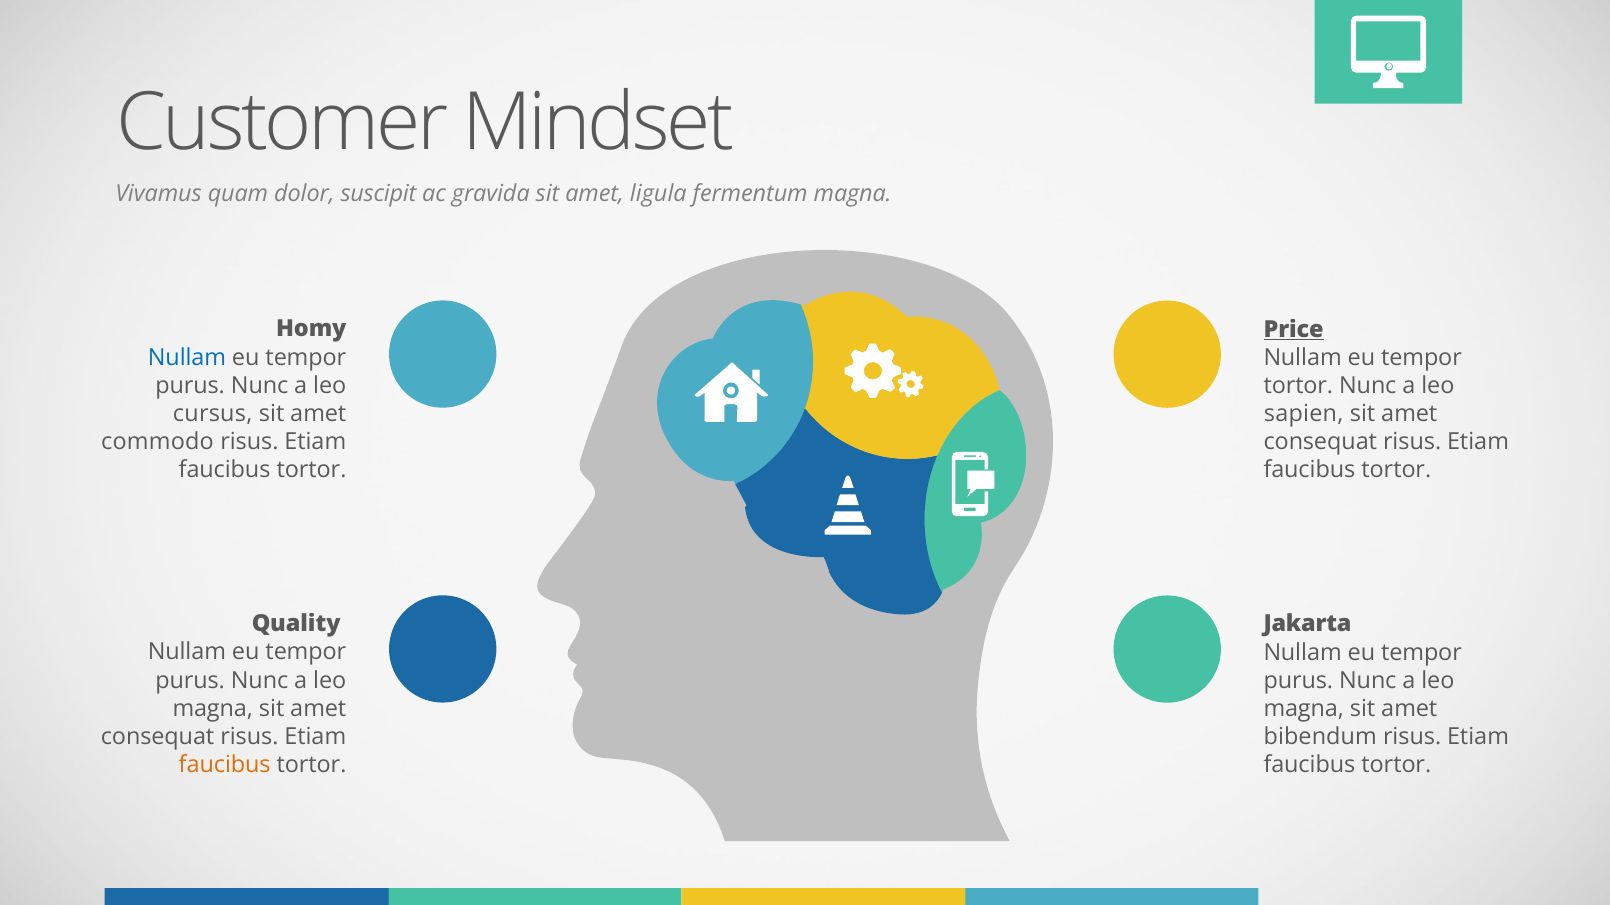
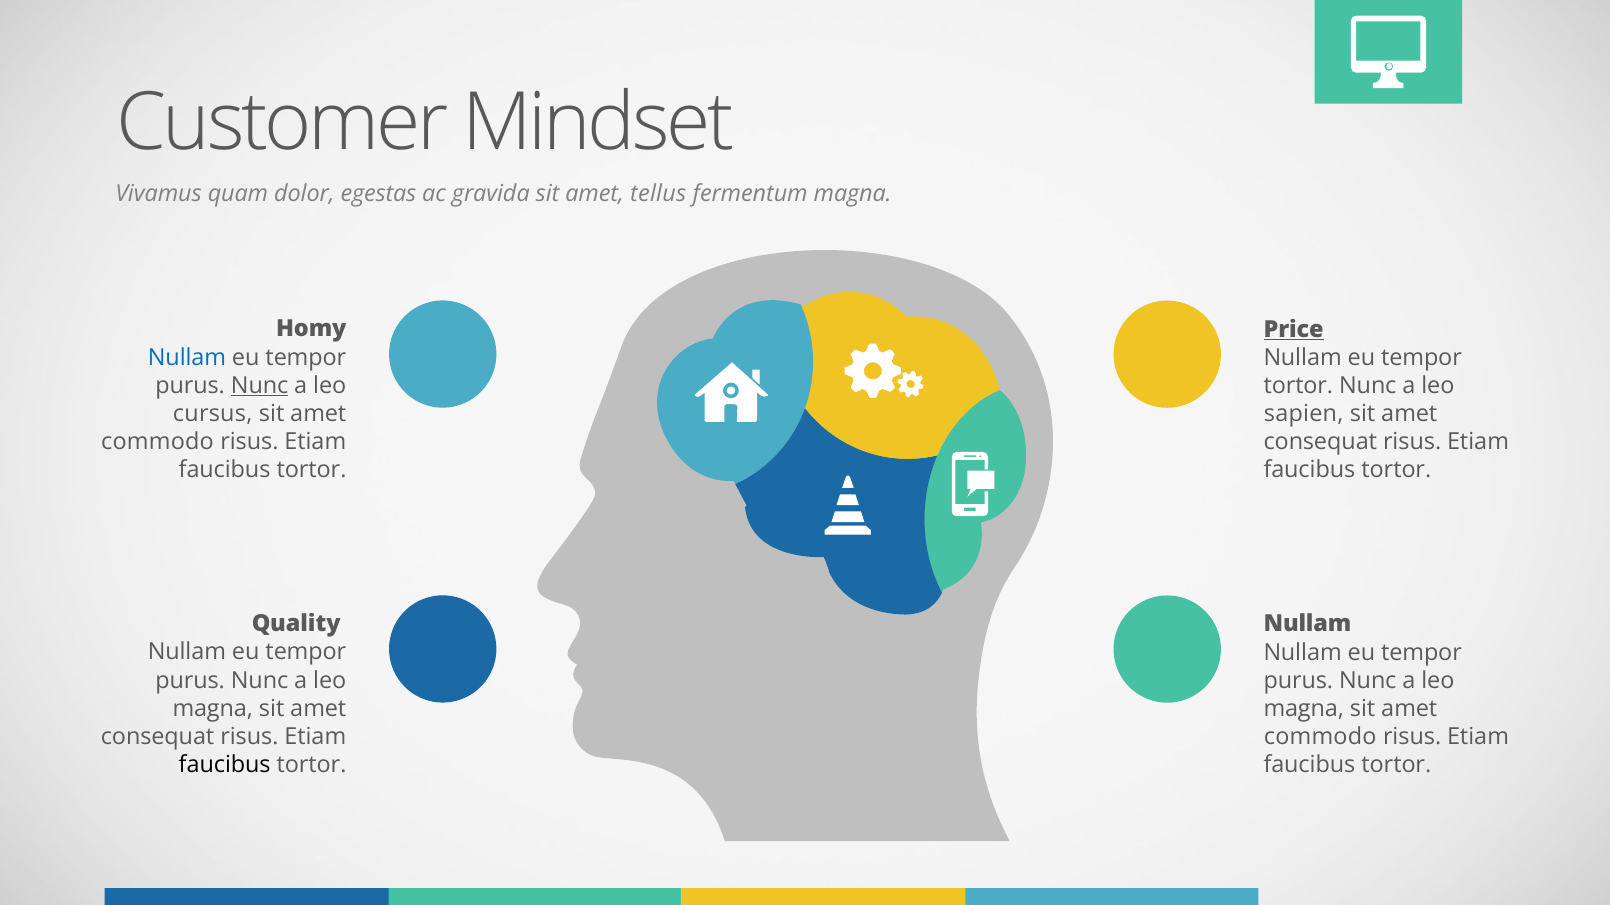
suscipit: suscipit -> egestas
ligula: ligula -> tellus
Nunc at (260, 386) underline: none -> present
Jakarta at (1308, 625): Jakarta -> Nullam
bibendum at (1320, 737): bibendum -> commodo
faucibus at (225, 765) colour: orange -> black
